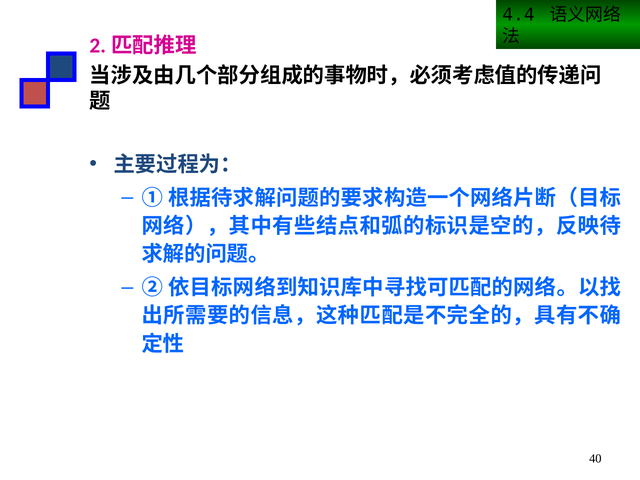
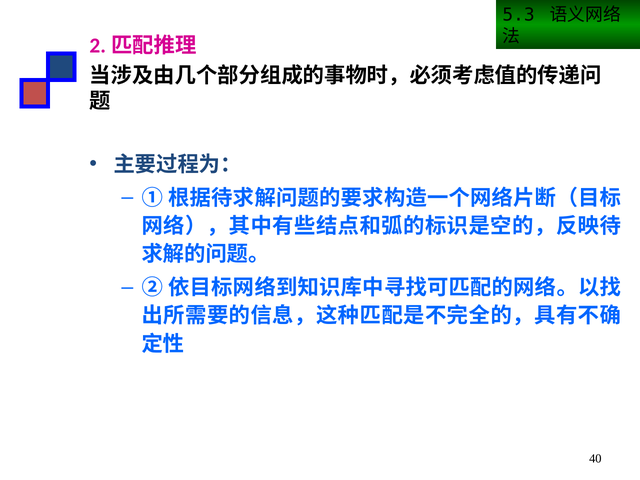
4.4: 4.4 -> 5.3
